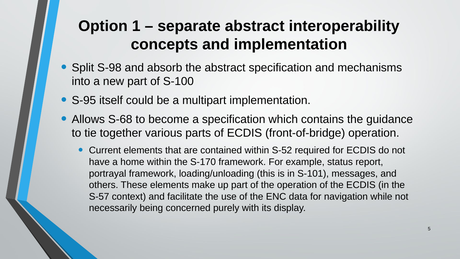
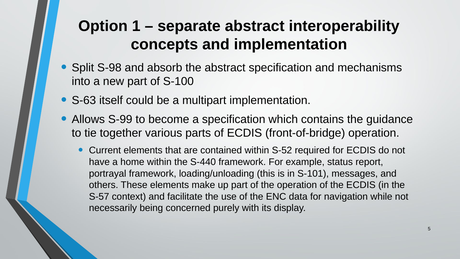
S-95: S-95 -> S-63
S-68: S-68 -> S-99
S-170: S-170 -> S-440
